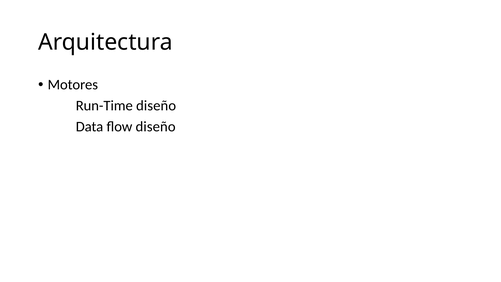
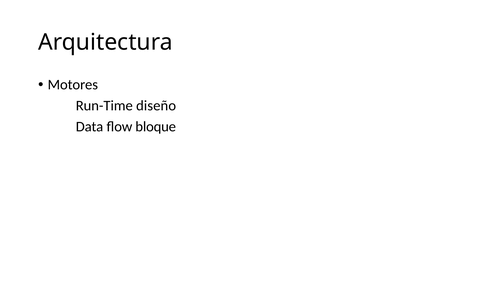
flow diseño: diseño -> bloque
